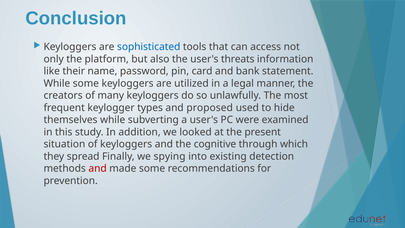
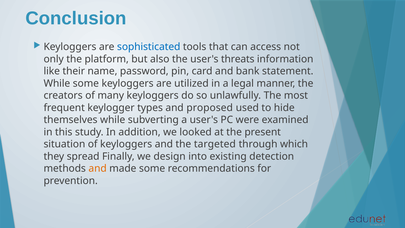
cognitive: cognitive -> targeted
spying: spying -> design
and at (98, 168) colour: red -> orange
